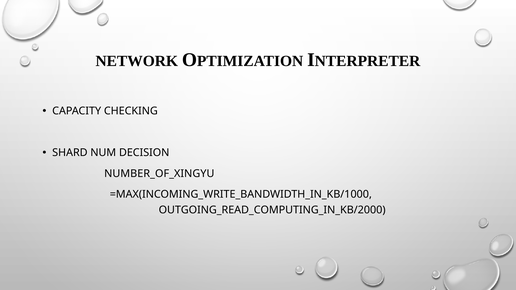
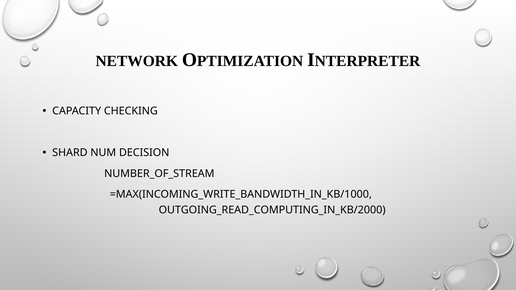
NUMBER_OF_XINGYU: NUMBER_OF_XINGYU -> NUMBER_OF_STREAM
